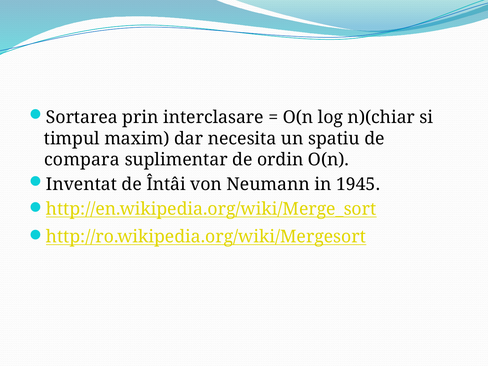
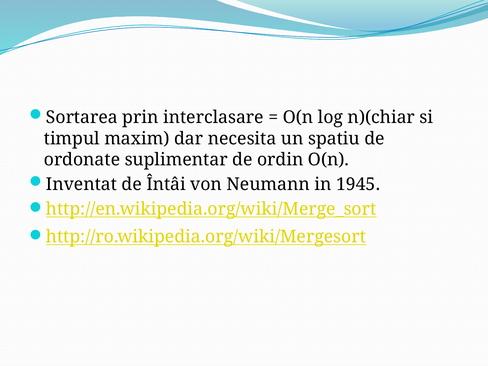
compara: compara -> ordonate
